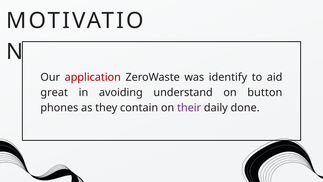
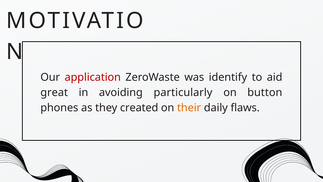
understand: understand -> particularly
contain: contain -> created
their colour: purple -> orange
done: done -> flaws
